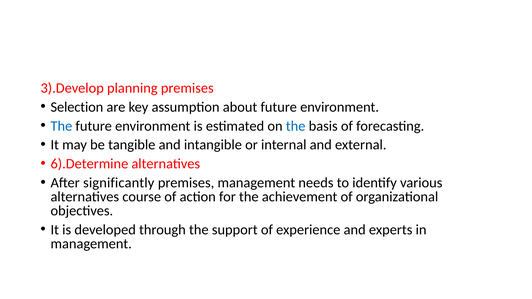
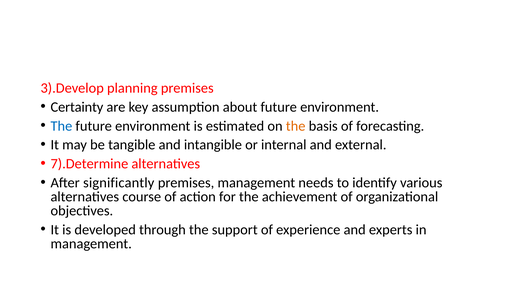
Selection: Selection -> Certainty
the at (296, 126) colour: blue -> orange
6).Determine: 6).Determine -> 7).Determine
